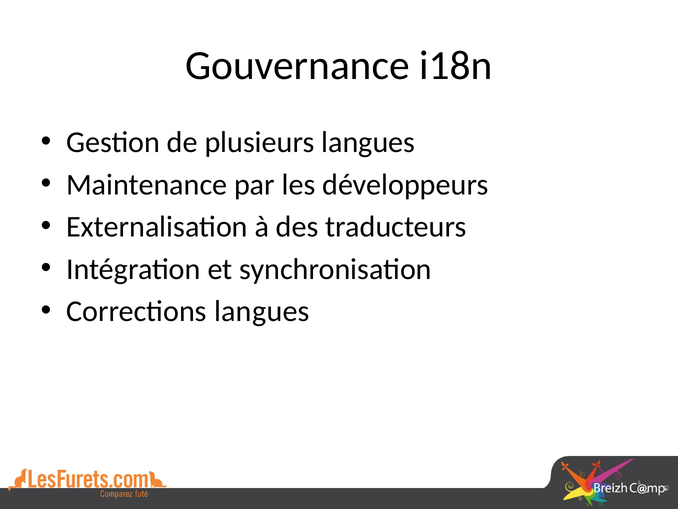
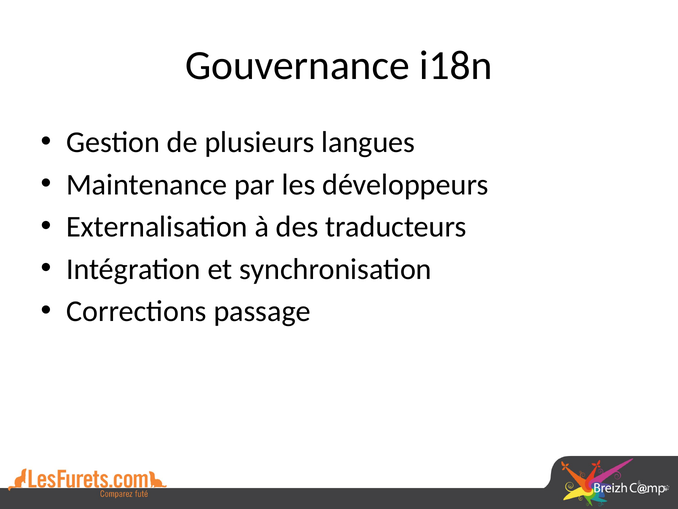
Corrections langues: langues -> passage
